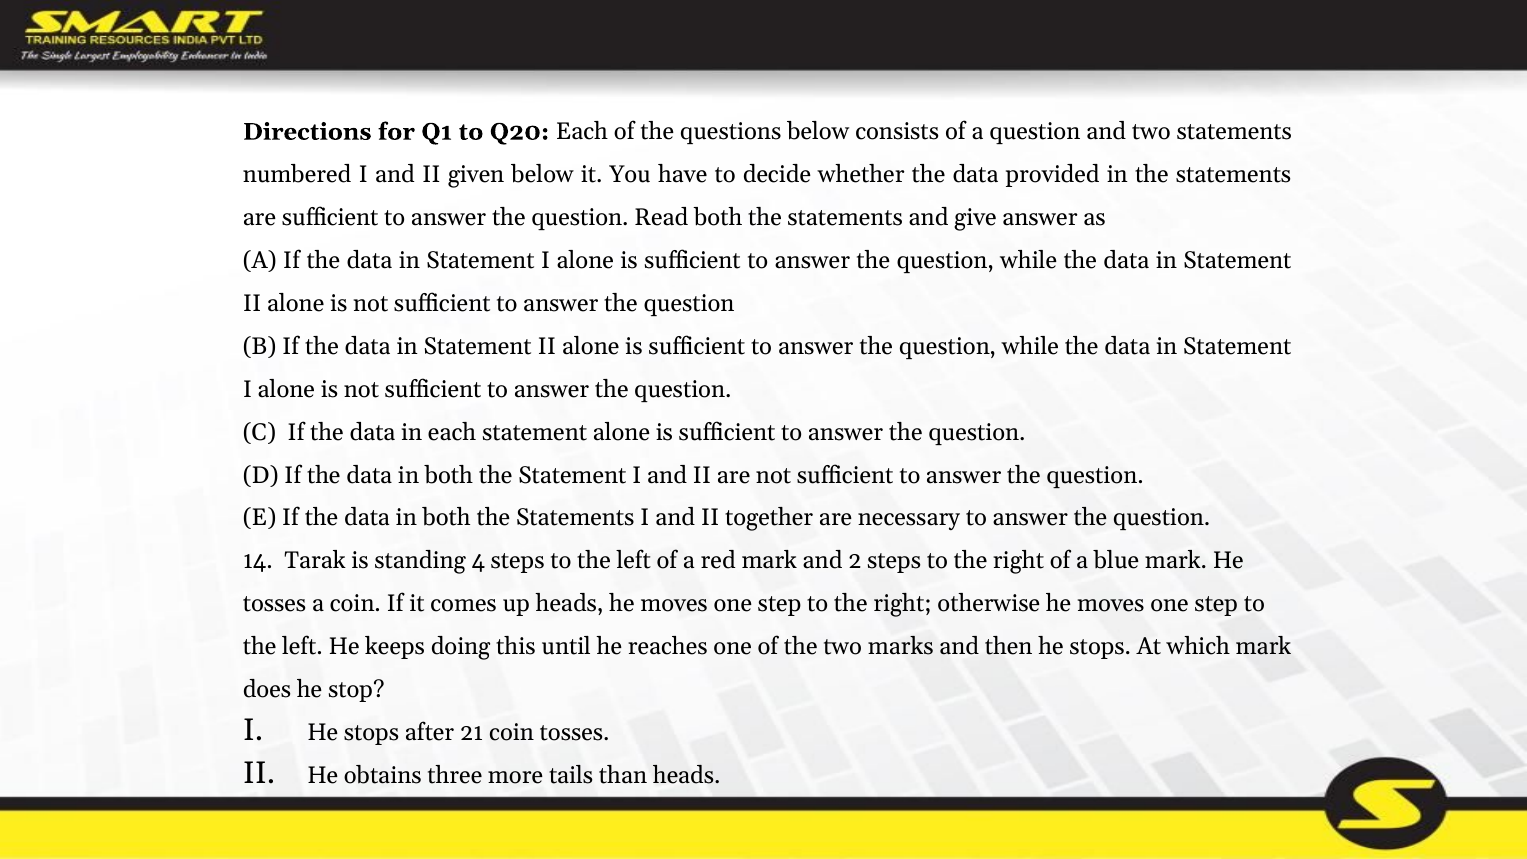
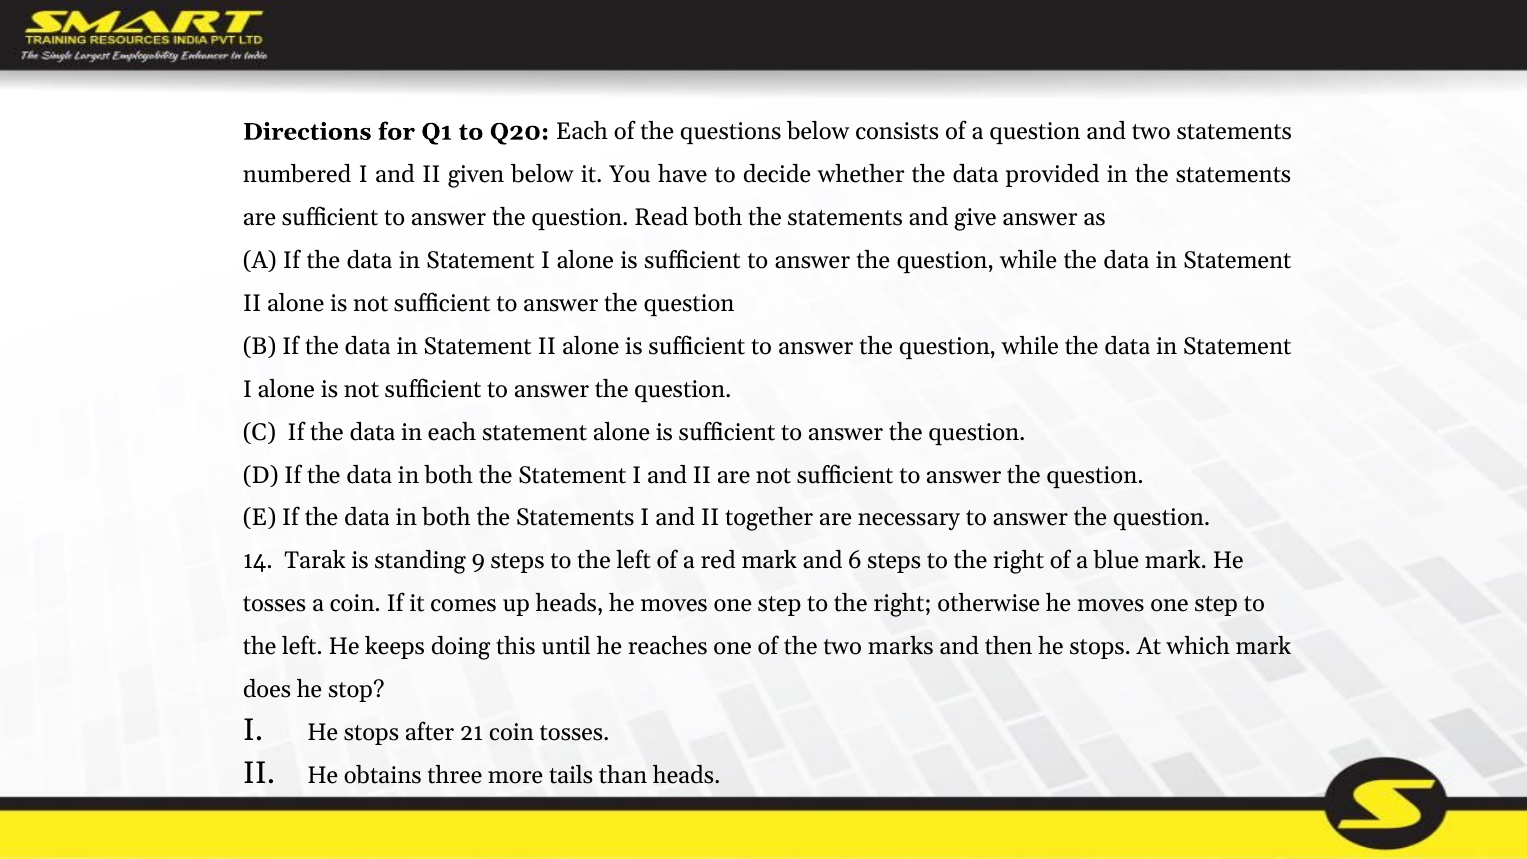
4: 4 -> 9
2: 2 -> 6
